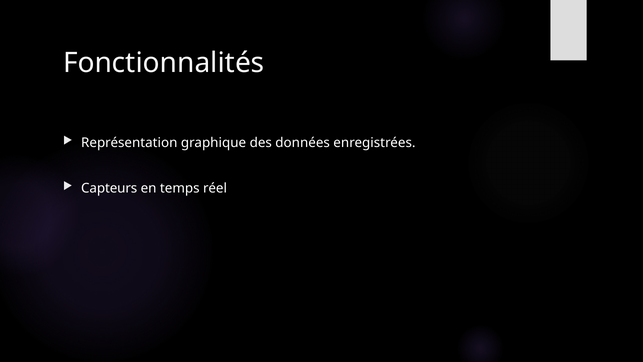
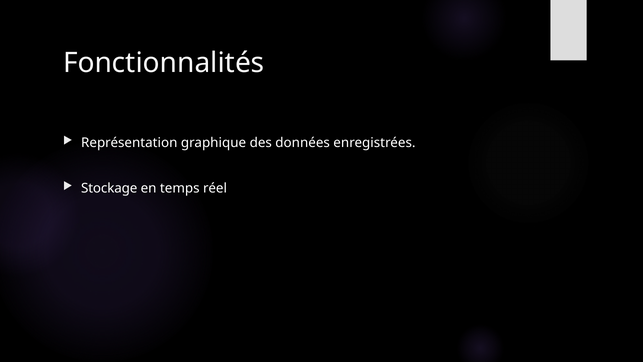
Capteurs: Capteurs -> Stockage
